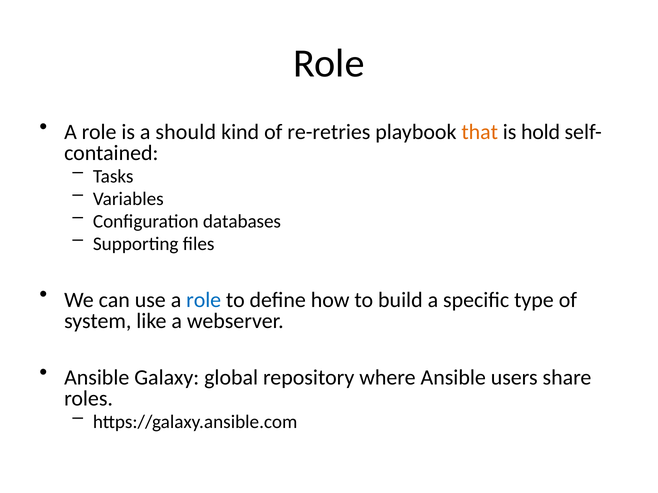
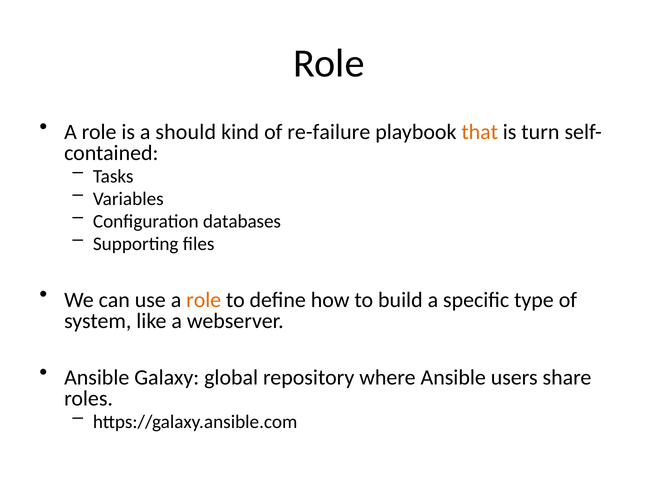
re-retries: re-retries -> re-failure
hold: hold -> turn
role at (204, 300) colour: blue -> orange
